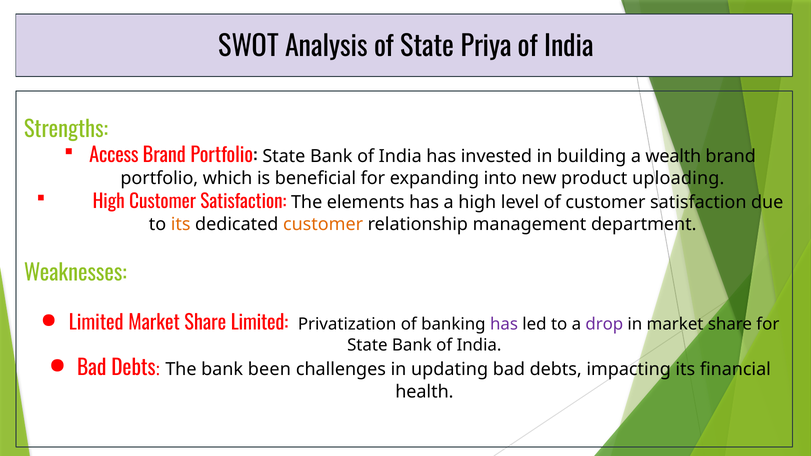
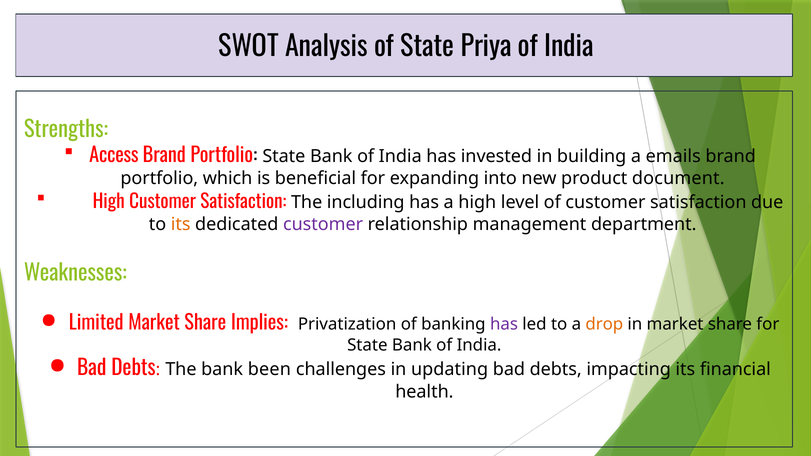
wealth: wealth -> emails
uploading: uploading -> document
elements: elements -> including
customer at (323, 224) colour: orange -> purple
Share Limited: Limited -> Implies
drop colour: purple -> orange
